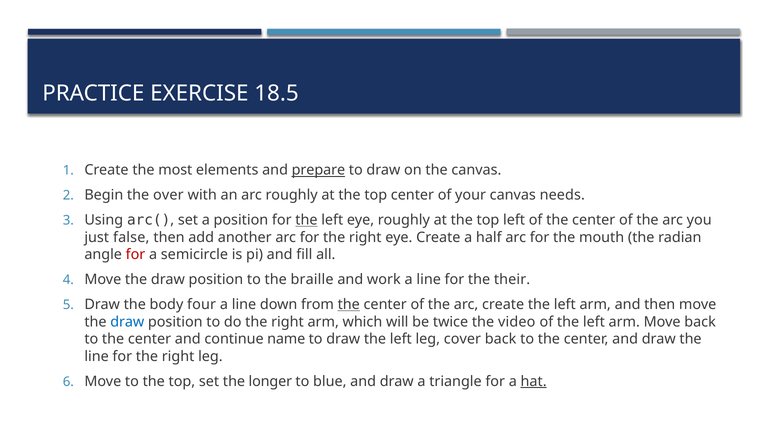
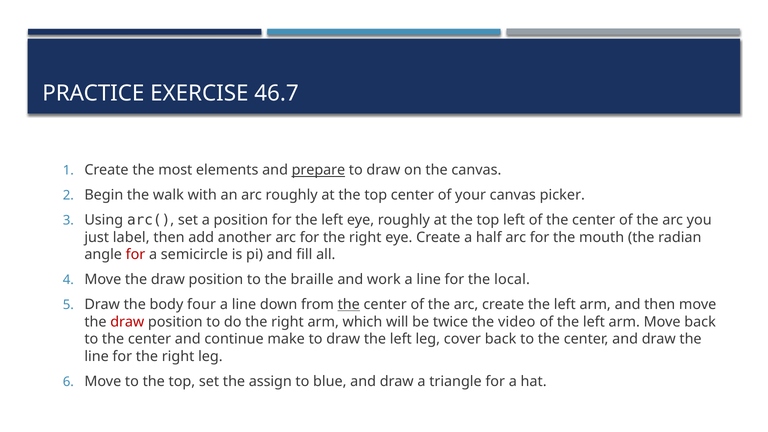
18.5: 18.5 -> 46.7
over: over -> walk
needs: needs -> picker
the at (306, 220) underline: present -> none
false: false -> label
their: their -> local
draw at (127, 322) colour: blue -> red
name: name -> make
longer: longer -> assign
hat underline: present -> none
